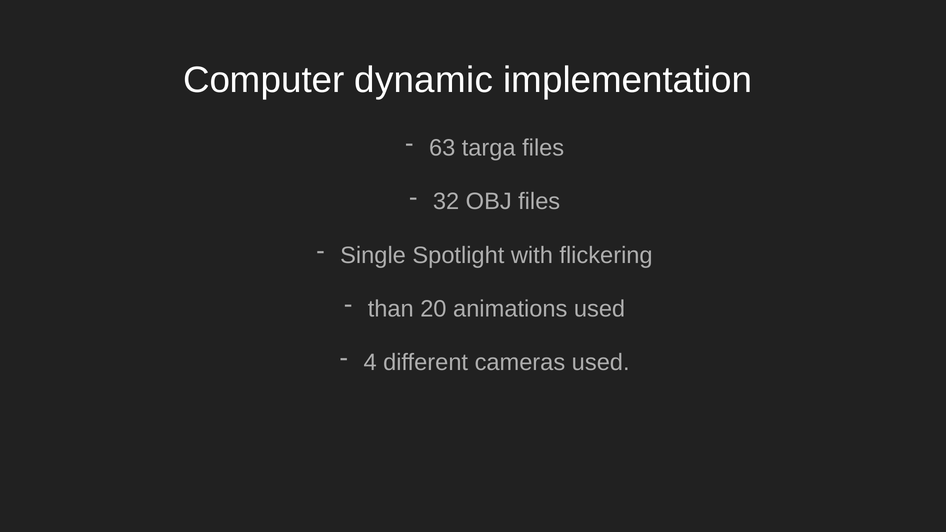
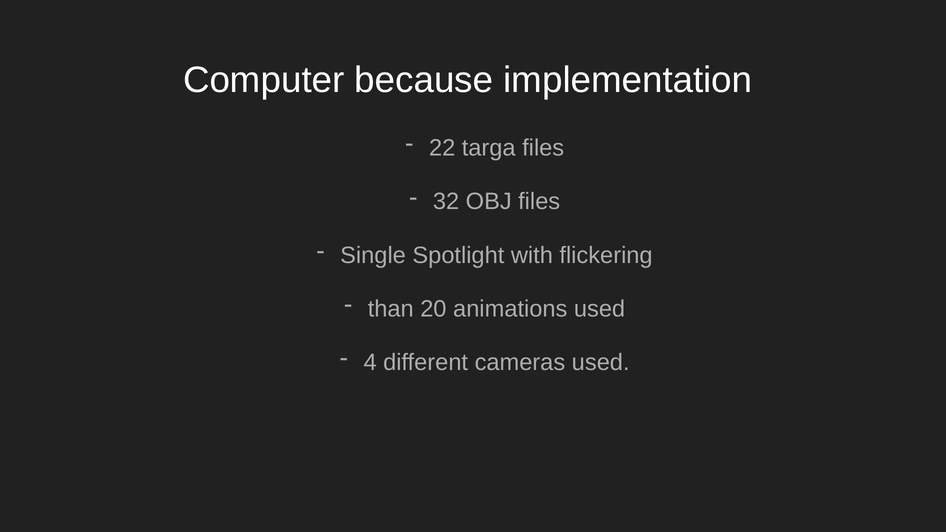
dynamic: dynamic -> because
63: 63 -> 22
